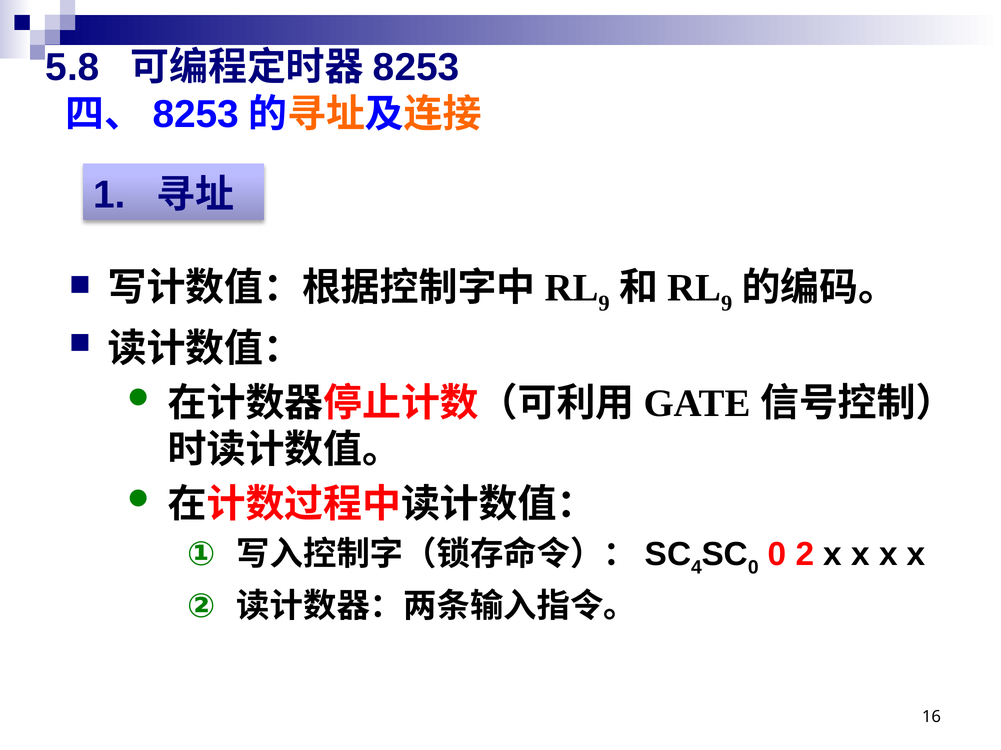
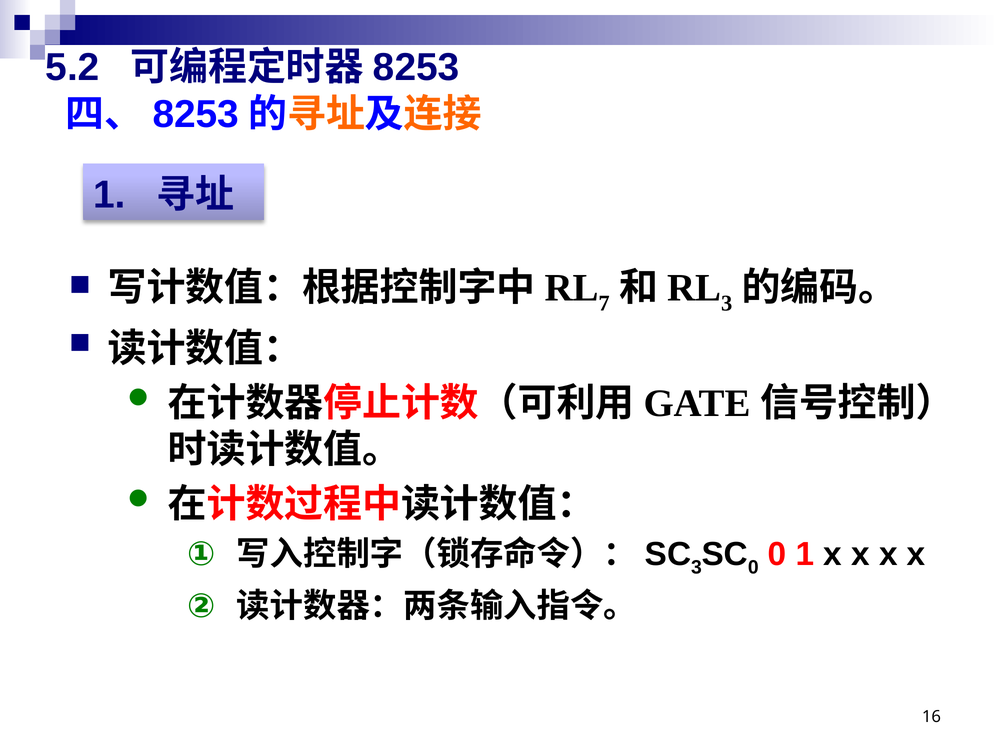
5.8: 5.8 -> 5.2
9 at (604, 303): 9 -> 7
9 at (727, 303): 9 -> 3
4 at (696, 568): 4 -> 3
0 2: 2 -> 1
